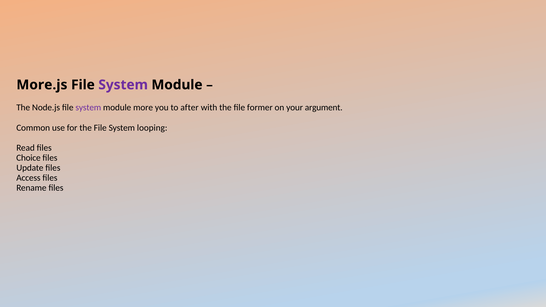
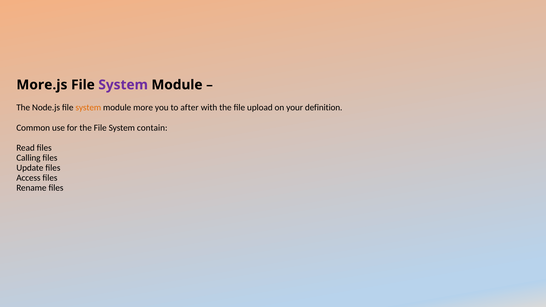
system at (88, 108) colour: purple -> orange
former: former -> upload
argument: argument -> definition
looping: looping -> contain
Choice: Choice -> Calling
